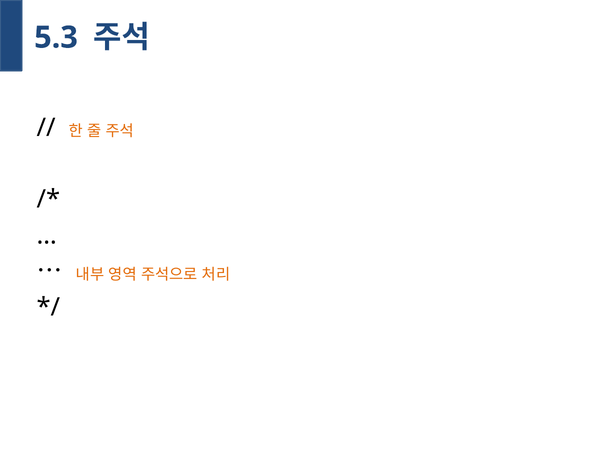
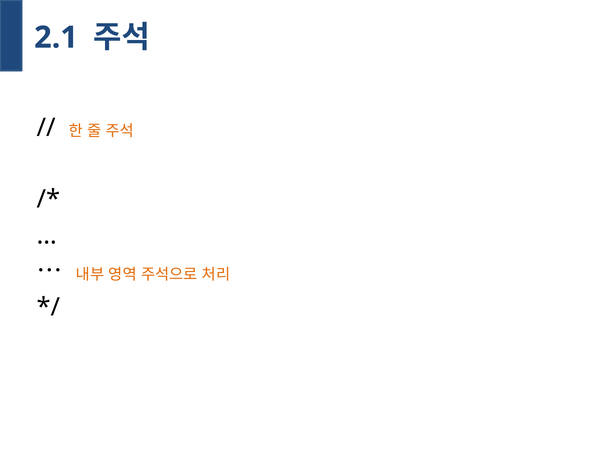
5.3: 5.3 -> 2.1
